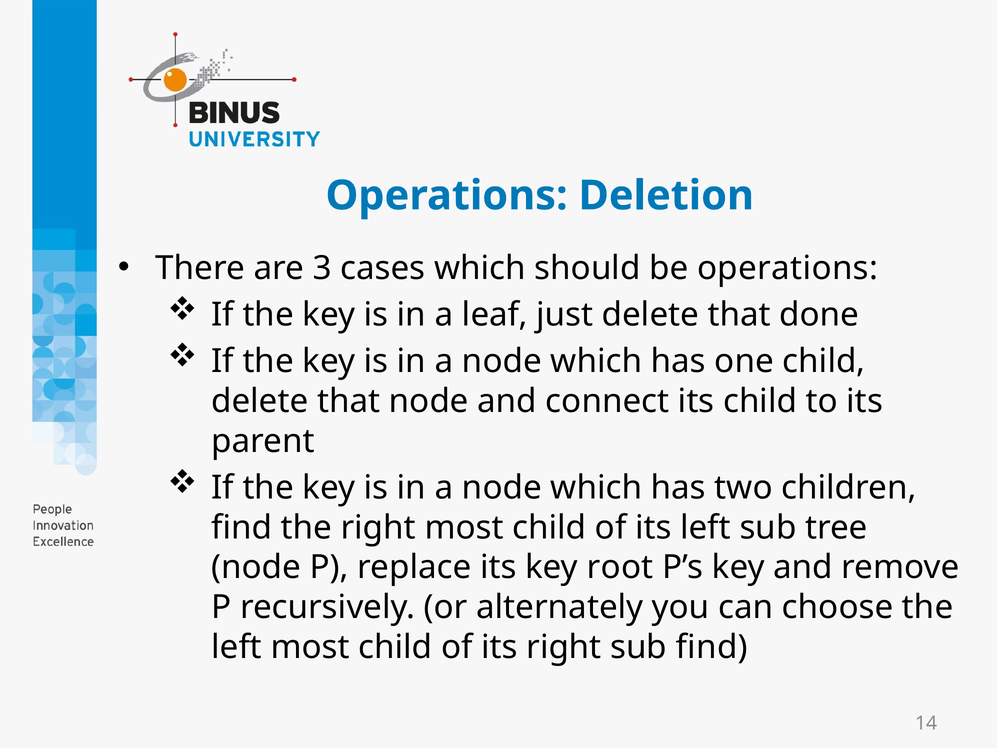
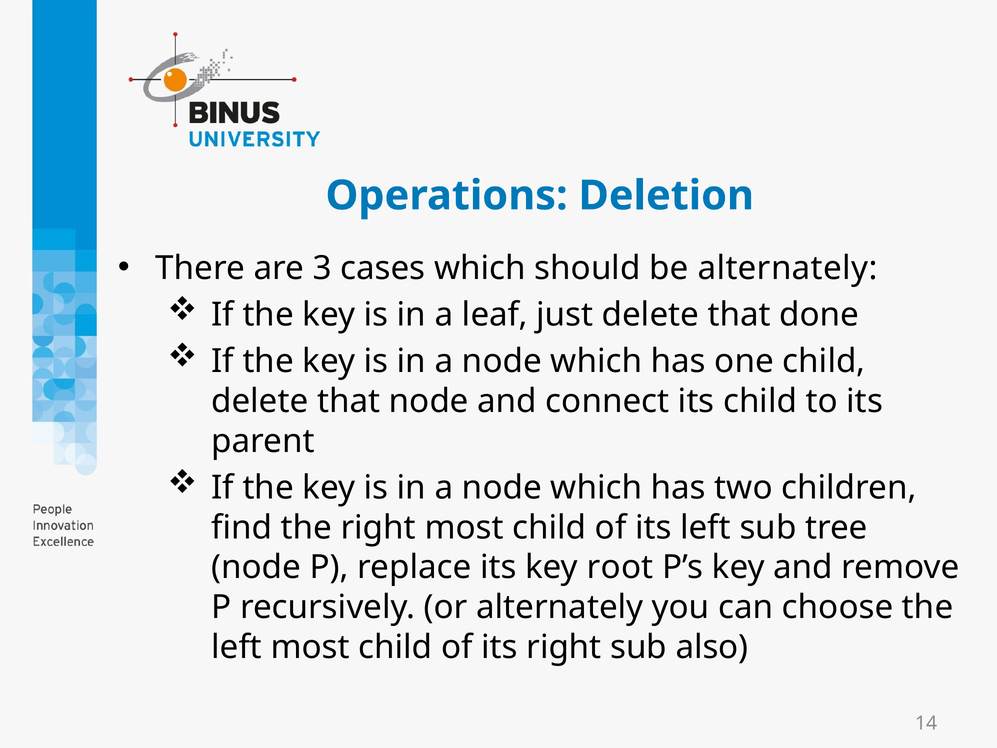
be operations: operations -> alternately
sub find: find -> also
